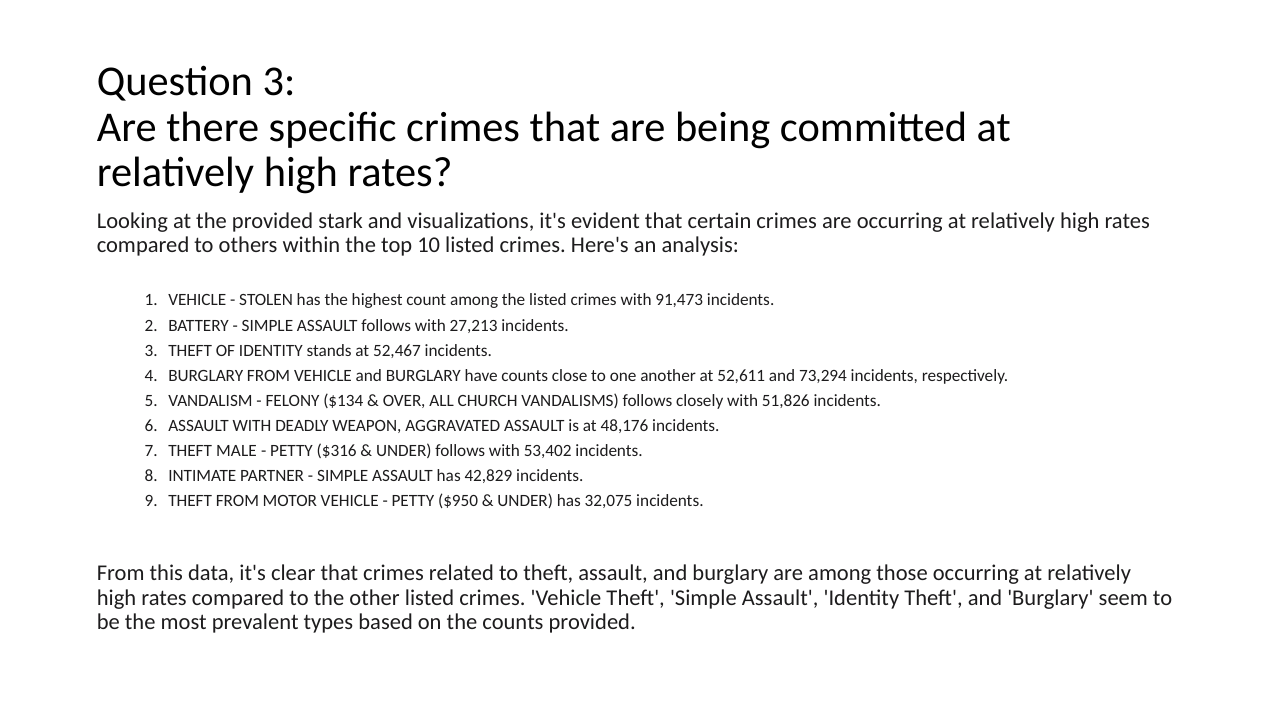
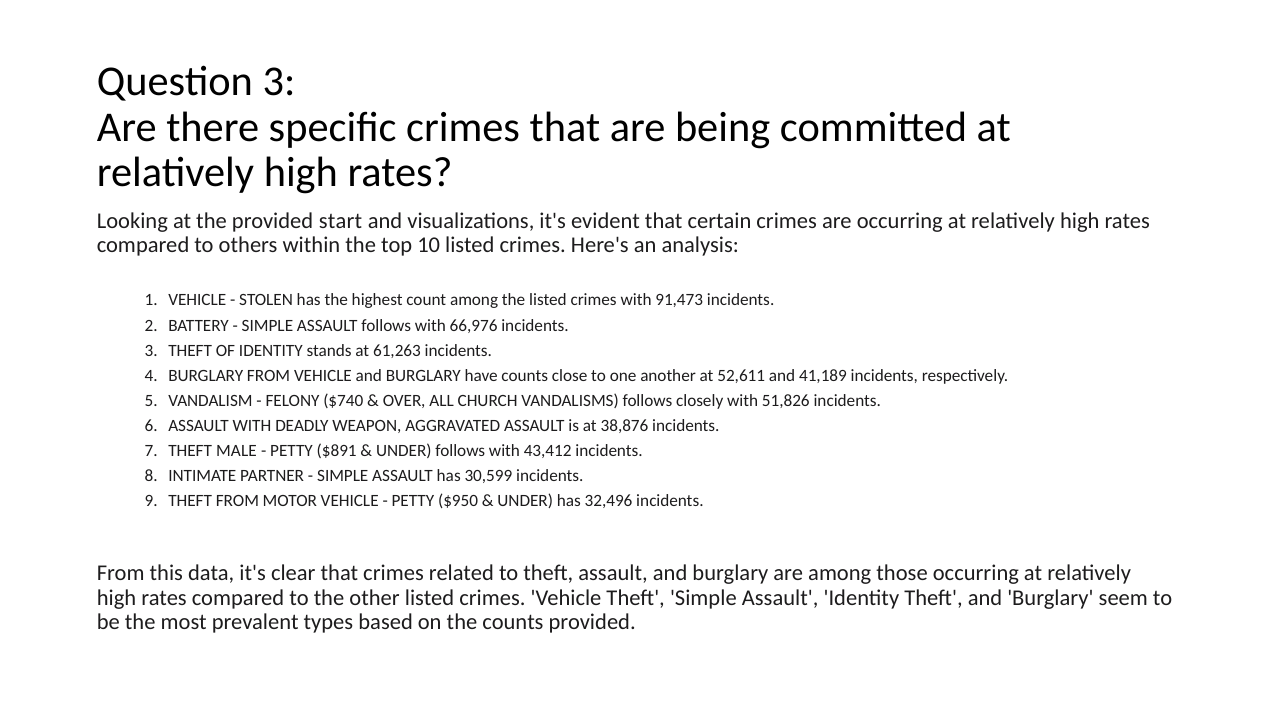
stark: stark -> start
27,213: 27,213 -> 66,976
52,467: 52,467 -> 61,263
73,294: 73,294 -> 41,189
$134: $134 -> $740
48,176: 48,176 -> 38,876
$316: $316 -> $891
53,402: 53,402 -> 43,412
42,829: 42,829 -> 30,599
32,075: 32,075 -> 32,496
